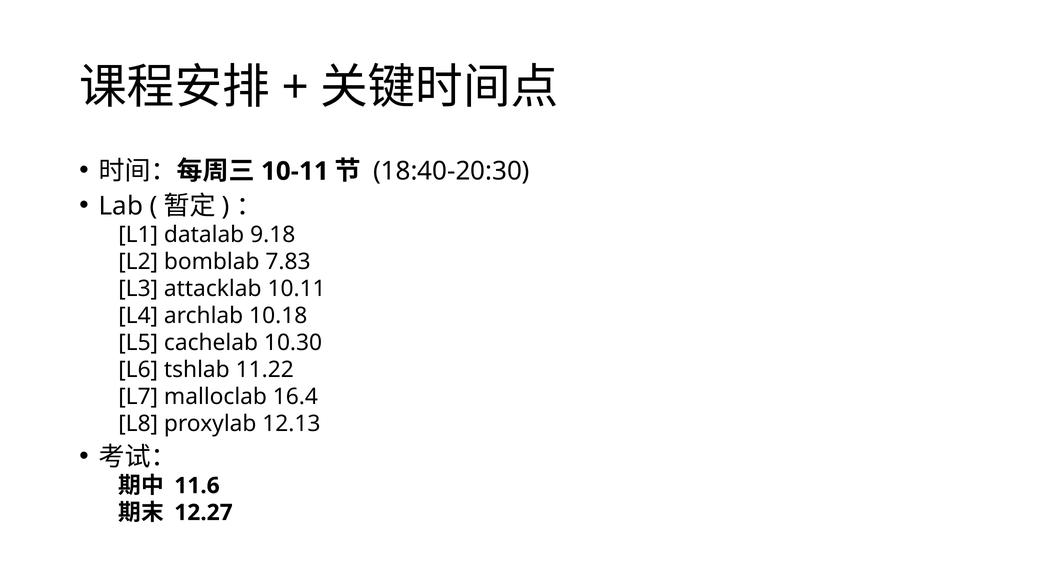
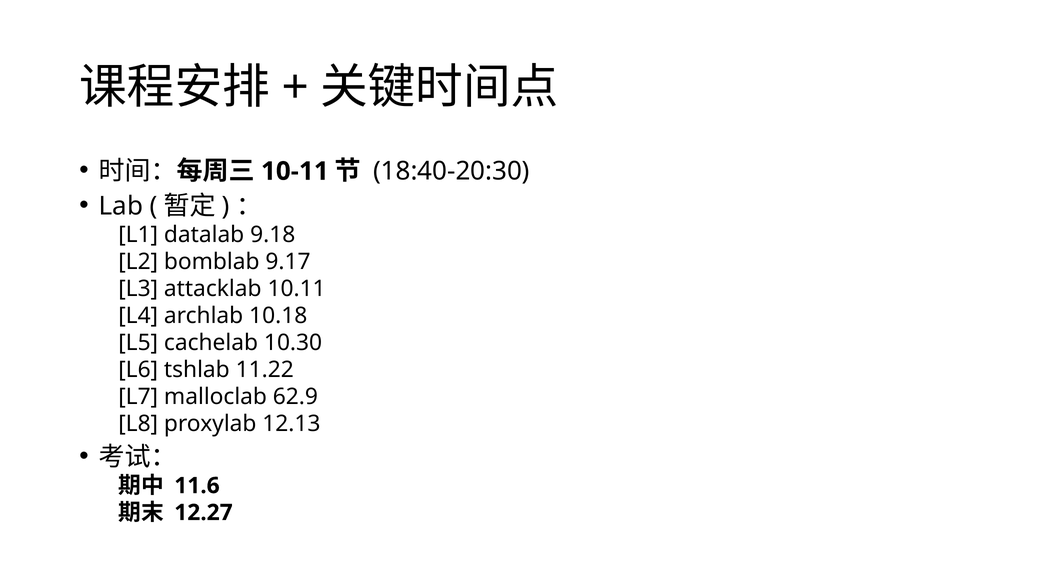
7.83: 7.83 -> 9.17
16.4: 16.4 -> 62.9
